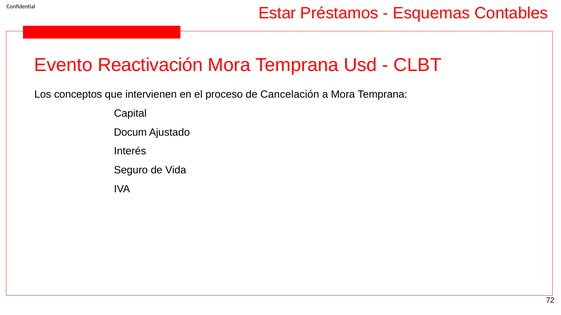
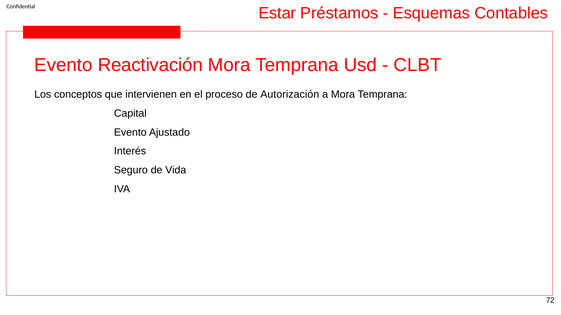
Cancelación: Cancelación -> Autorización
Docum at (130, 132): Docum -> Evento
